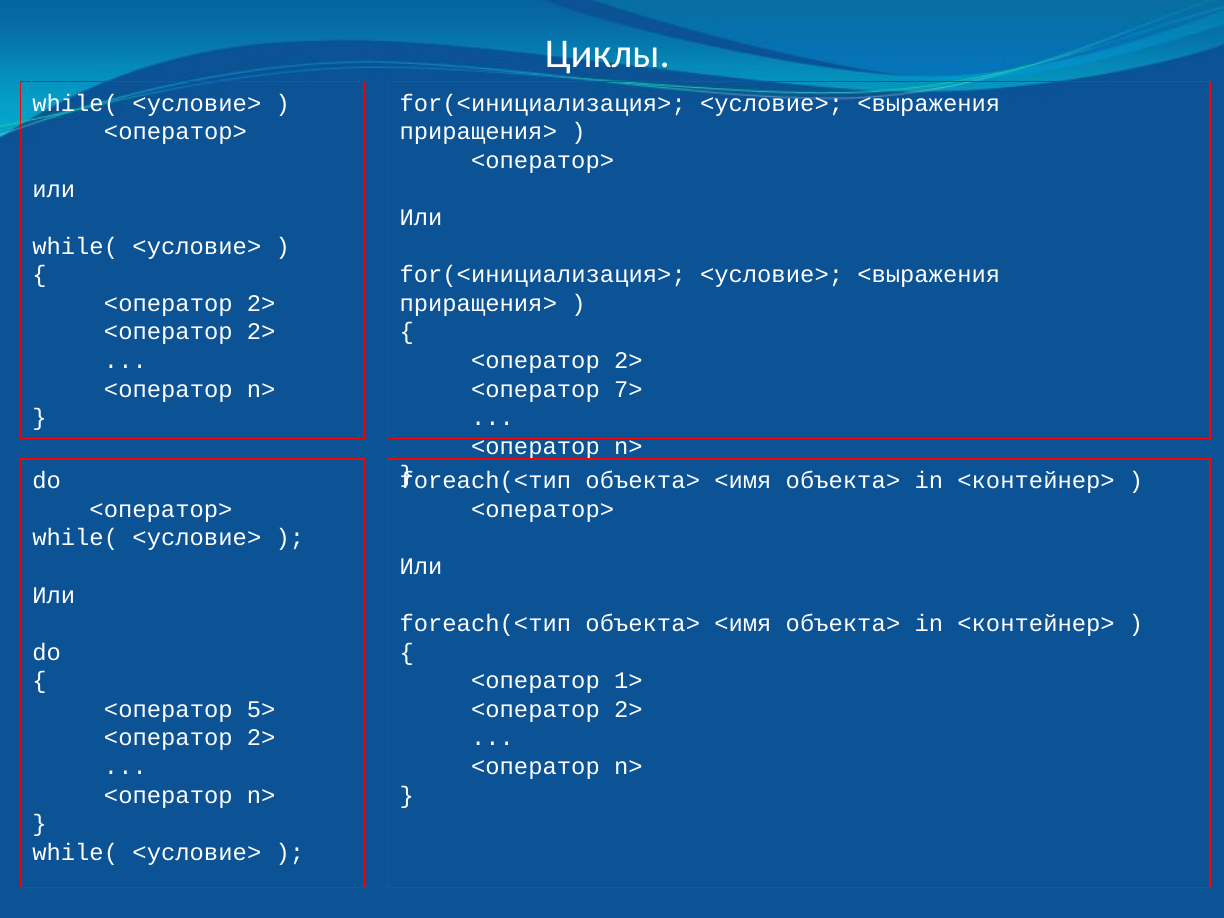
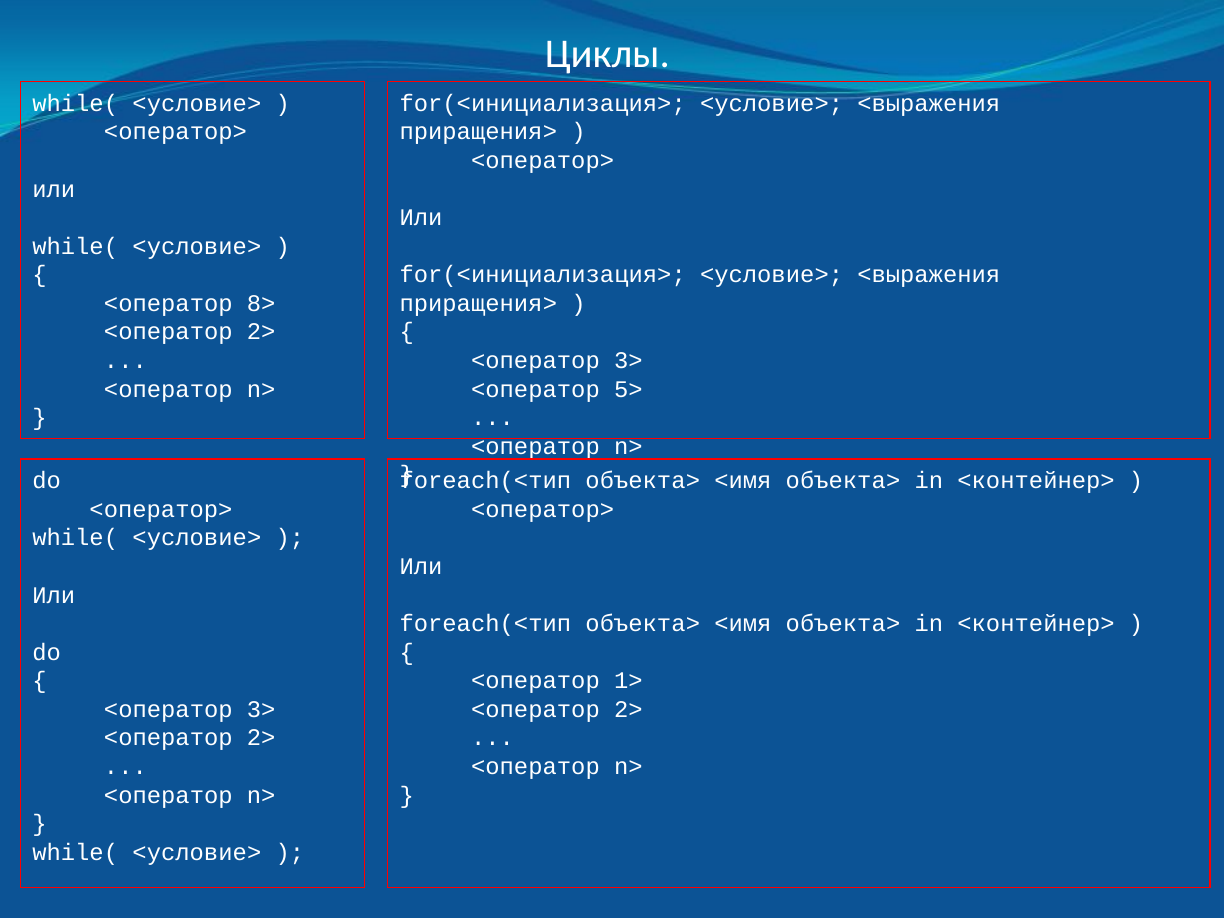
2> at (261, 304): 2> -> 8>
2> at (628, 361): 2> -> 3>
7>: 7> -> 5>
5> at (261, 710): 5> -> 3>
